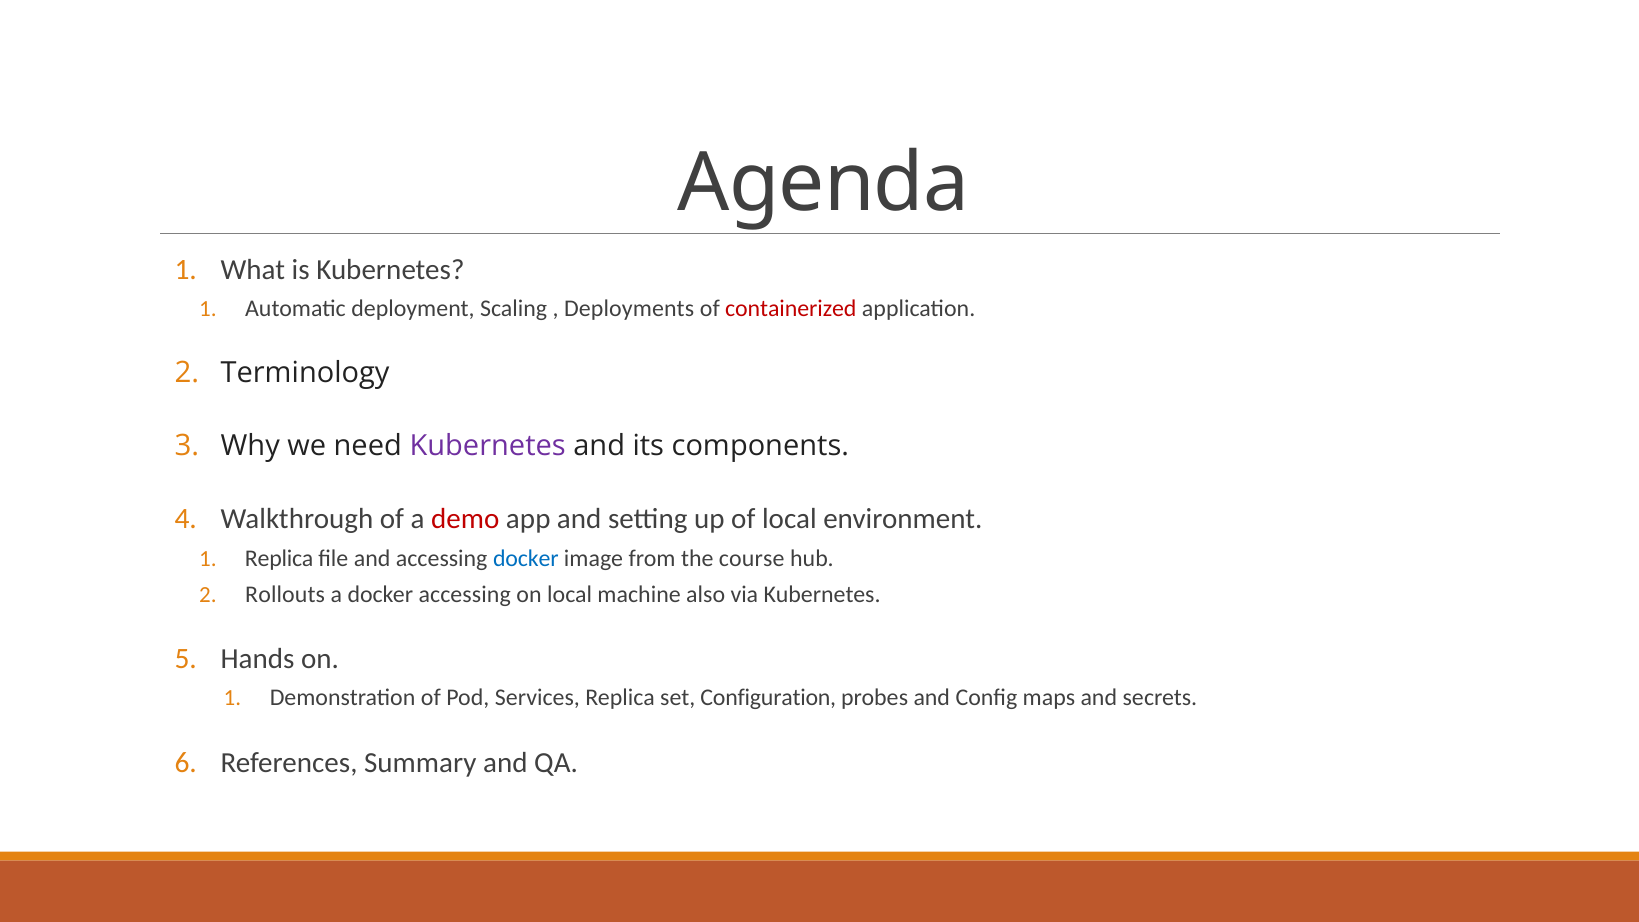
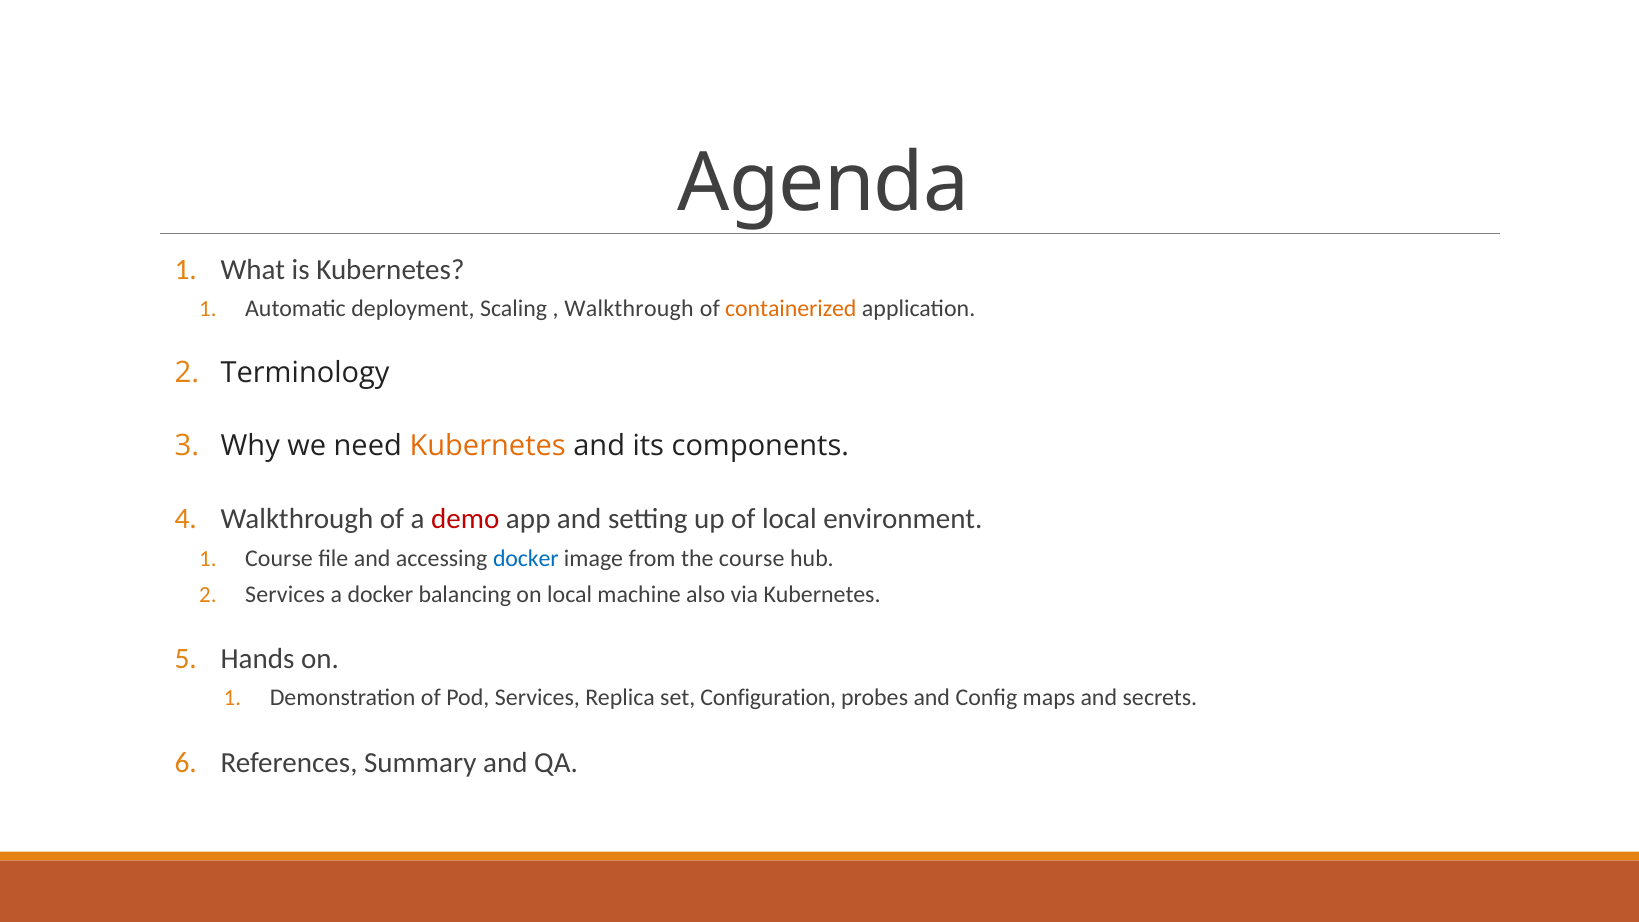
Deployments at (629, 309): Deployments -> Walkthrough
containerized colour: red -> orange
Kubernetes at (488, 446) colour: purple -> orange
Replica at (279, 558): Replica -> Course
Rollouts at (285, 594): Rollouts -> Services
docker accessing: accessing -> balancing
